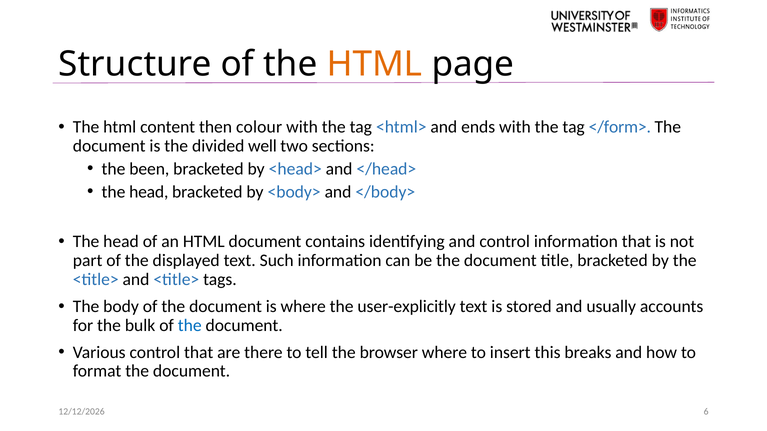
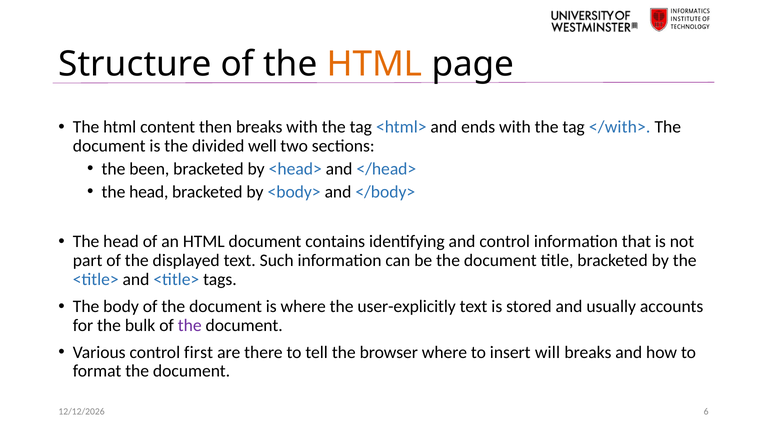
then colour: colour -> breaks
</form>: </form> -> </with>
the at (190, 326) colour: blue -> purple
control that: that -> first
this: this -> will
